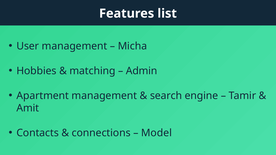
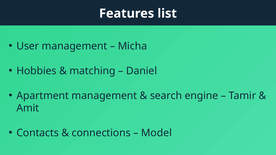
Admin: Admin -> Daniel
